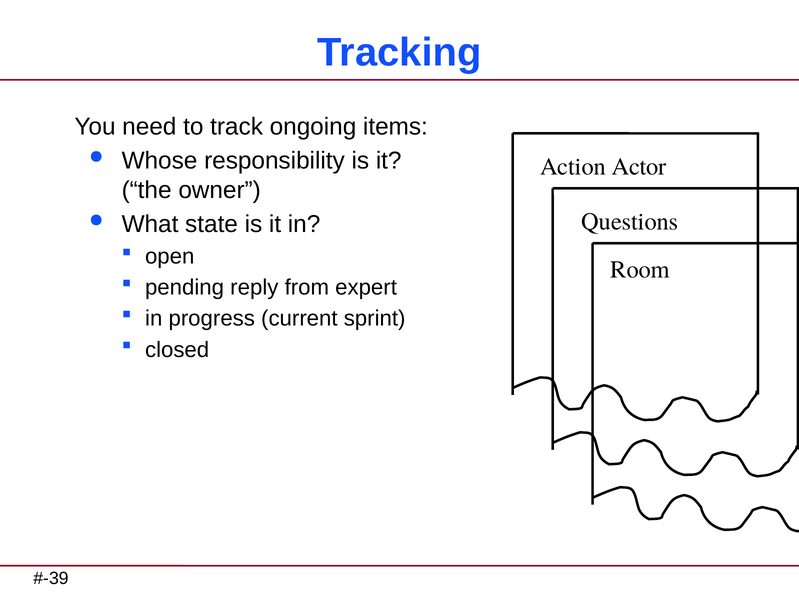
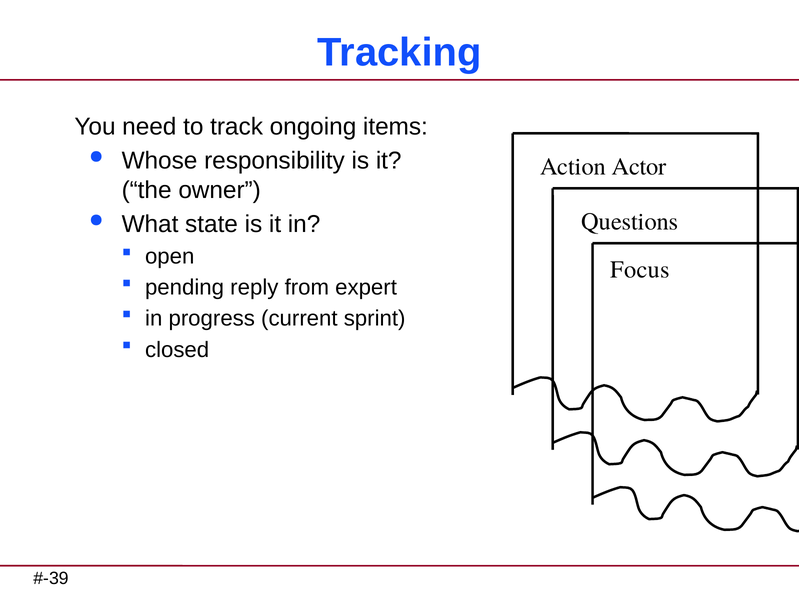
Room: Room -> Focus
